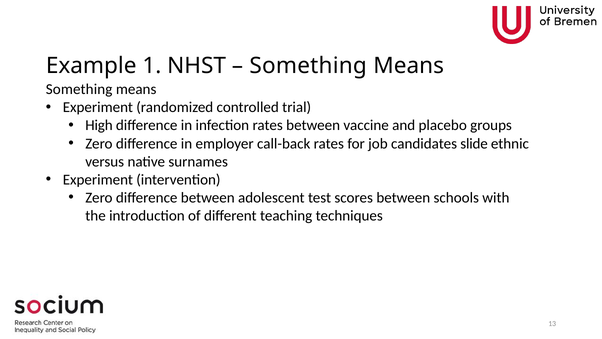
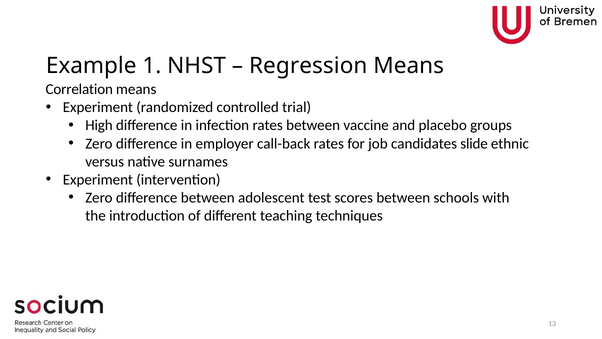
Something at (308, 66): Something -> Regression
Something at (79, 89): Something -> Correlation
